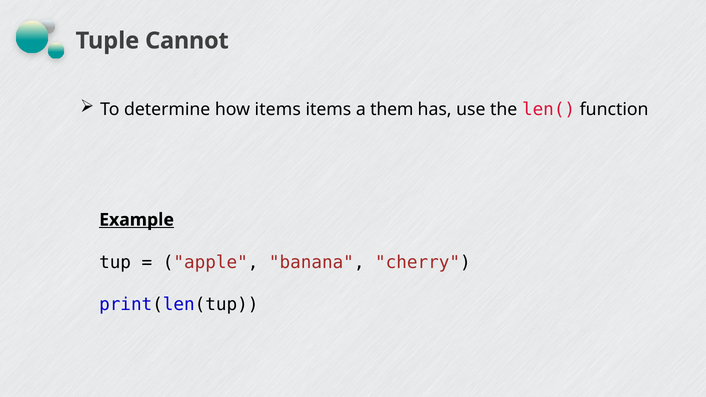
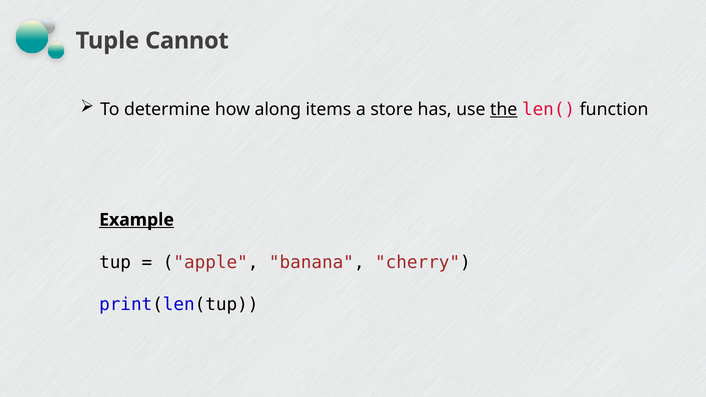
how items: items -> along
them: them -> store
the underline: none -> present
